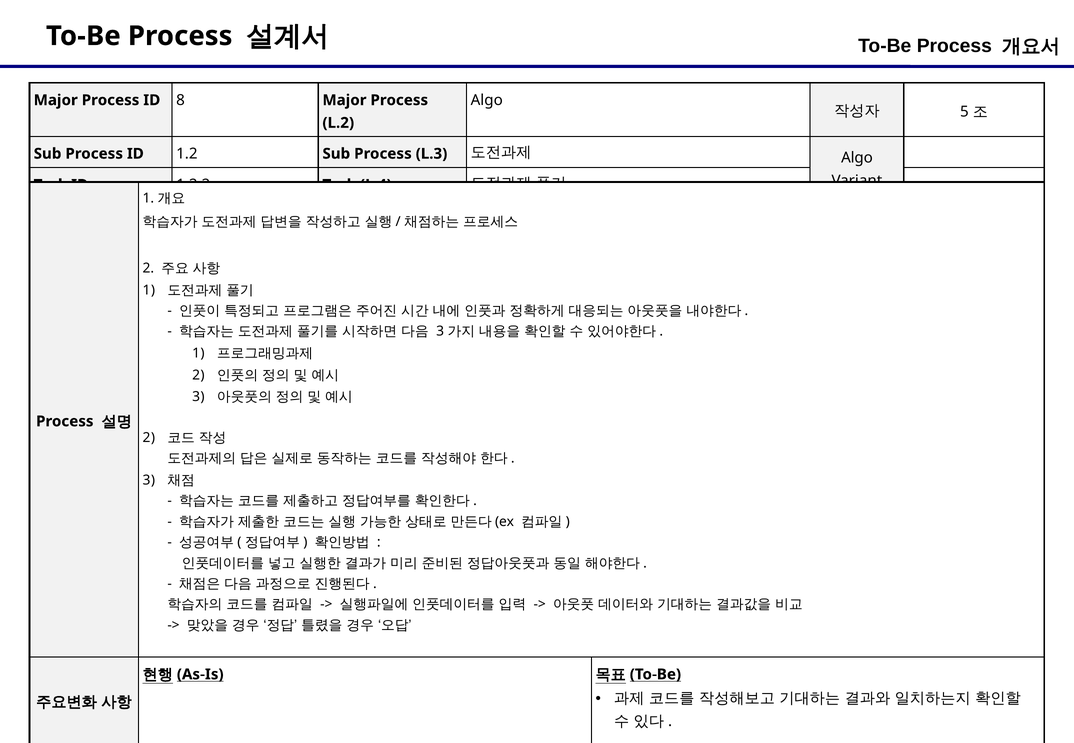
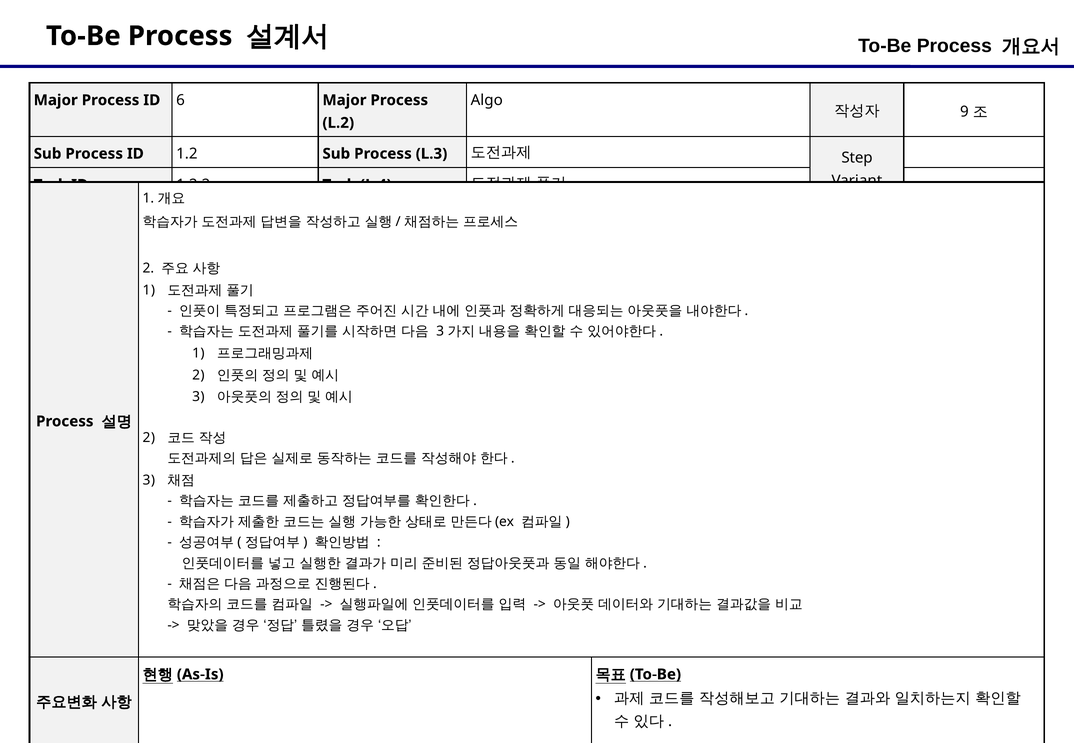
8: 8 -> 6
5: 5 -> 9
Algo at (857, 158): Algo -> Step
